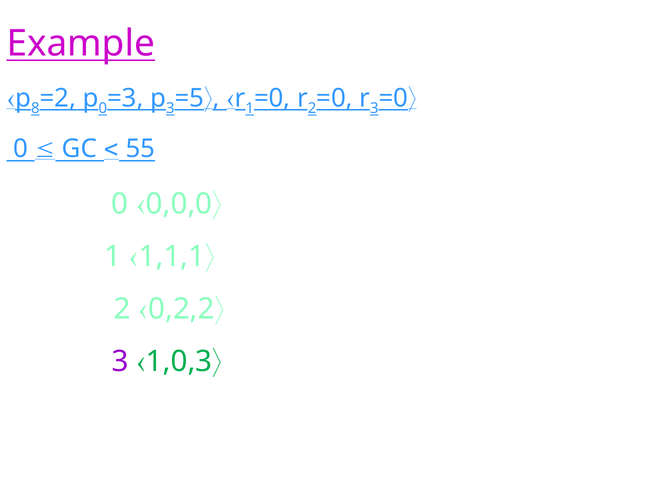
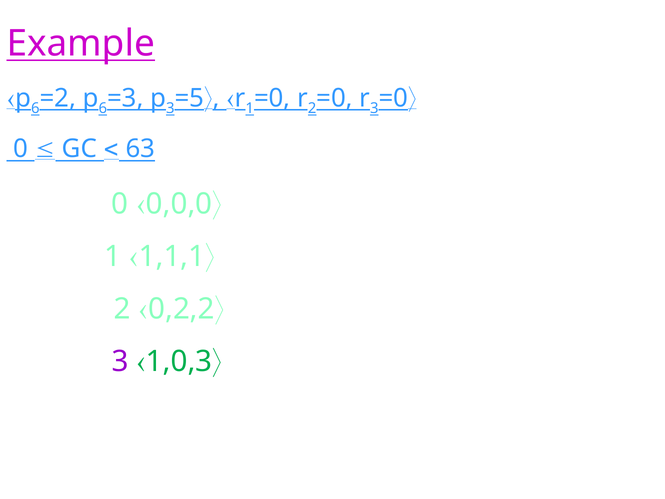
8 at (35, 108): 8 -> 6
0 at (103, 108): 0 -> 6
55: 55 -> 63
